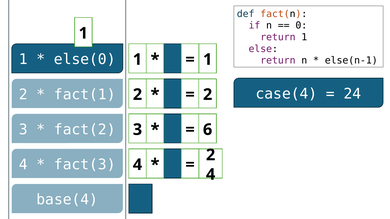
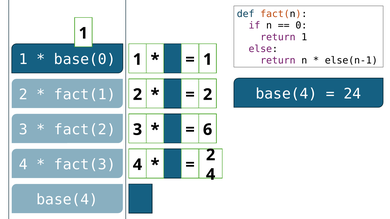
else(0: else(0 -> base(0
case(4 at (286, 94): case(4 -> base(4
